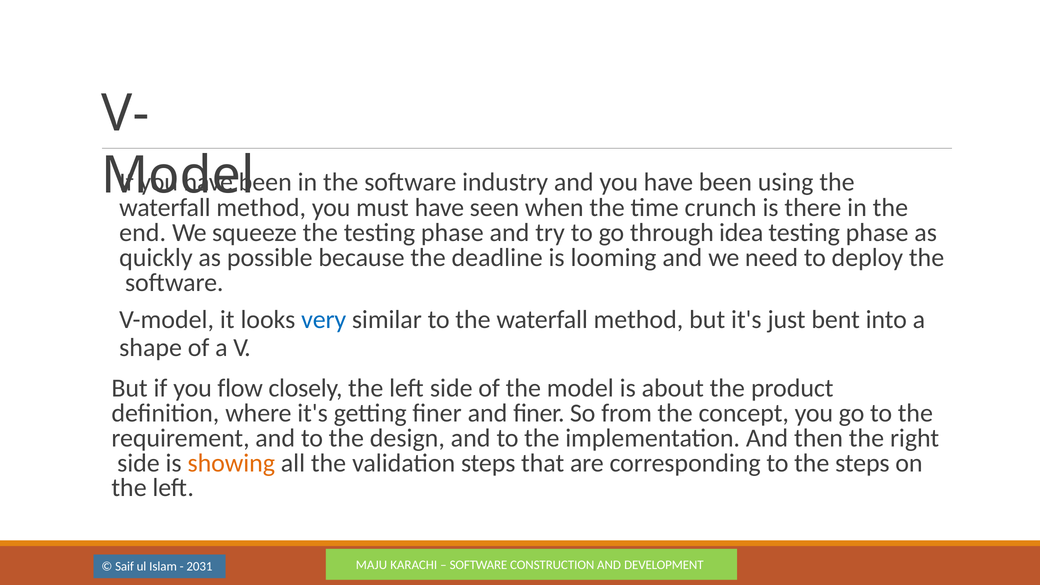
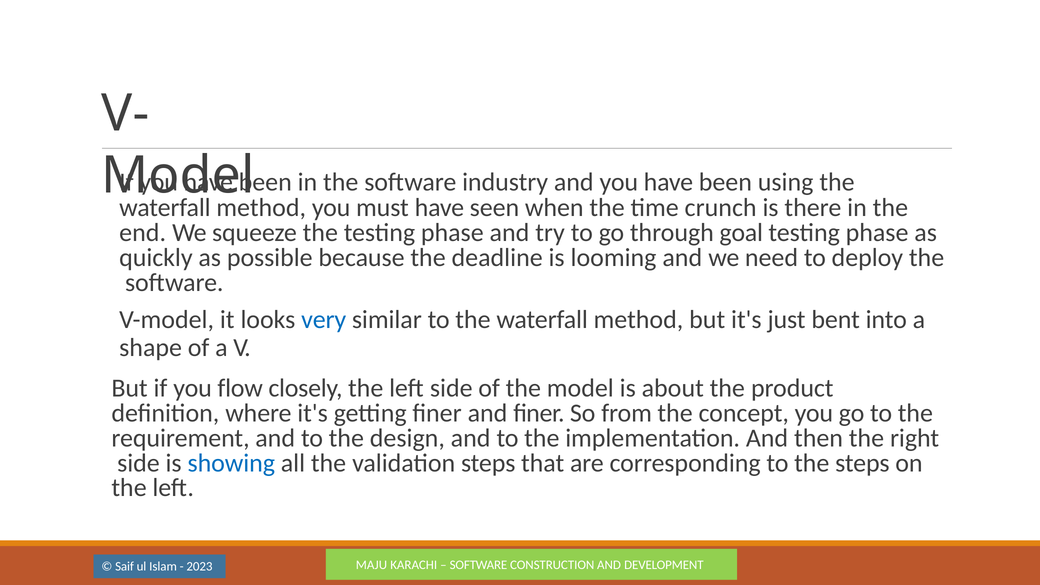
idea: idea -> goal
showing colour: orange -> blue
2031: 2031 -> 2023
